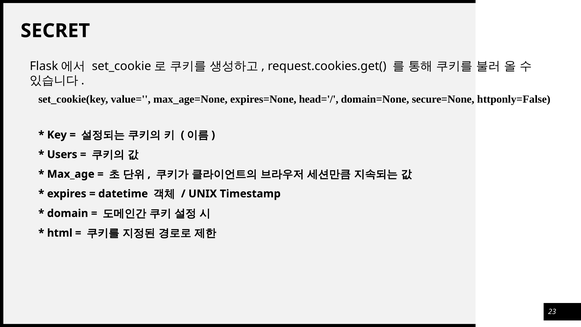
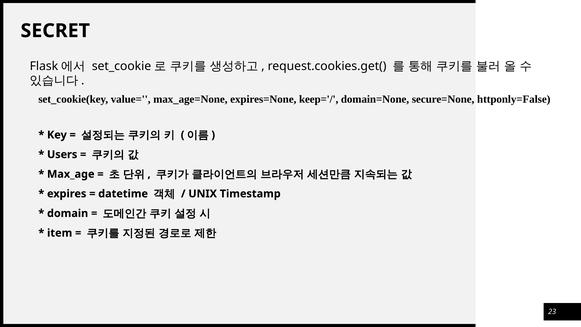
head='/: head='/ -> keep='/
html: html -> item
